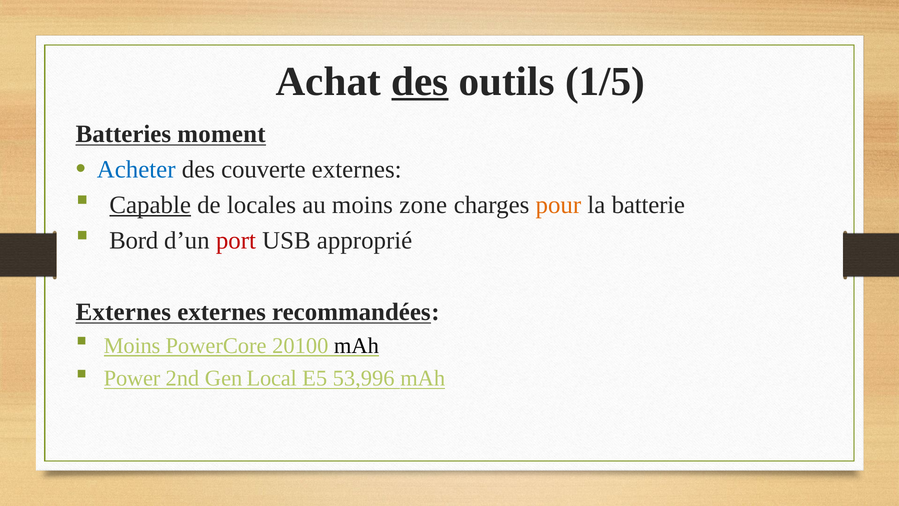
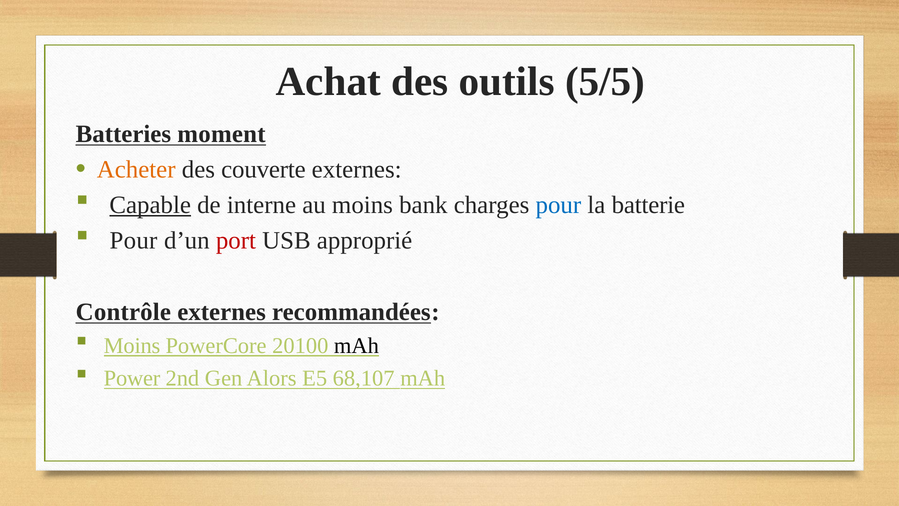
des at (420, 82) underline: present -> none
1/5: 1/5 -> 5/5
Acheter colour: blue -> orange
locales: locales -> interne
zone: zone -> bank
pour at (558, 205) colour: orange -> blue
Bord at (134, 241): Bord -> Pour
Externes at (123, 312): Externes -> Contrôle
Local: Local -> Alors
53,996: 53,996 -> 68,107
